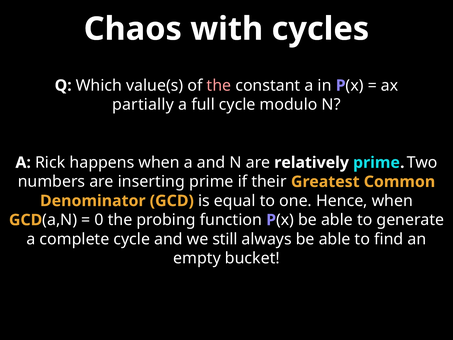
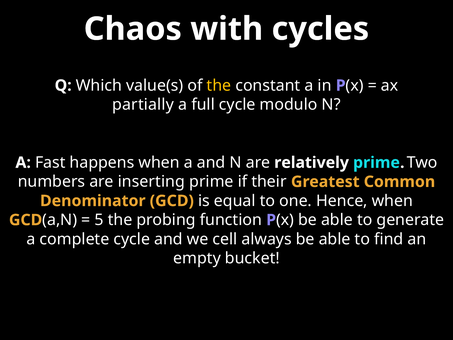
the at (219, 85) colour: pink -> yellow
Rick: Rick -> Fast
0: 0 -> 5
still: still -> cell
